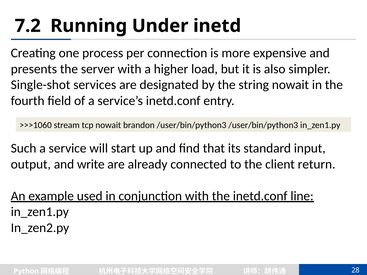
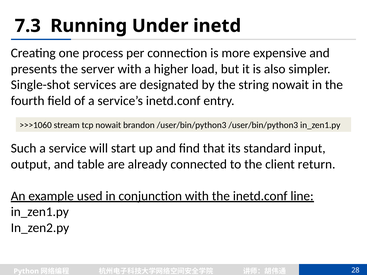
7.2: 7.2 -> 7.3
write: write -> table
